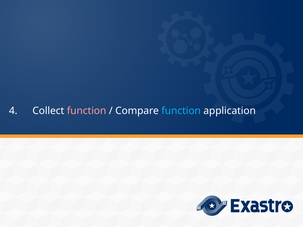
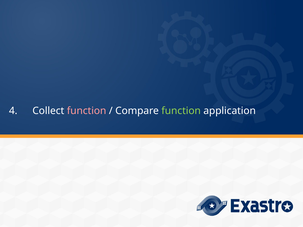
function at (181, 111) colour: light blue -> light green
